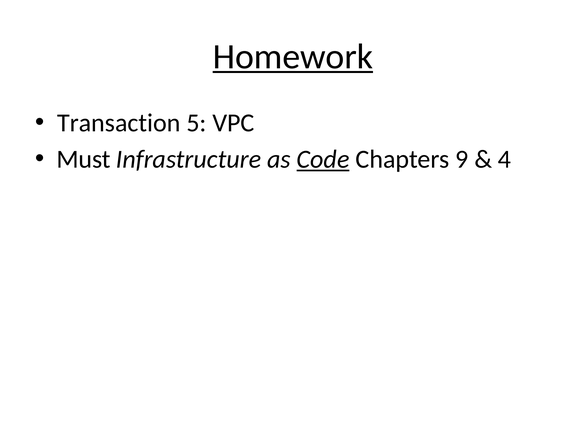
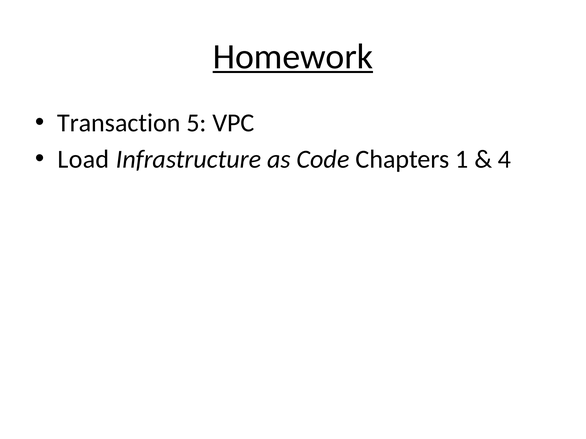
Must: Must -> Load
Code underline: present -> none
9: 9 -> 1
